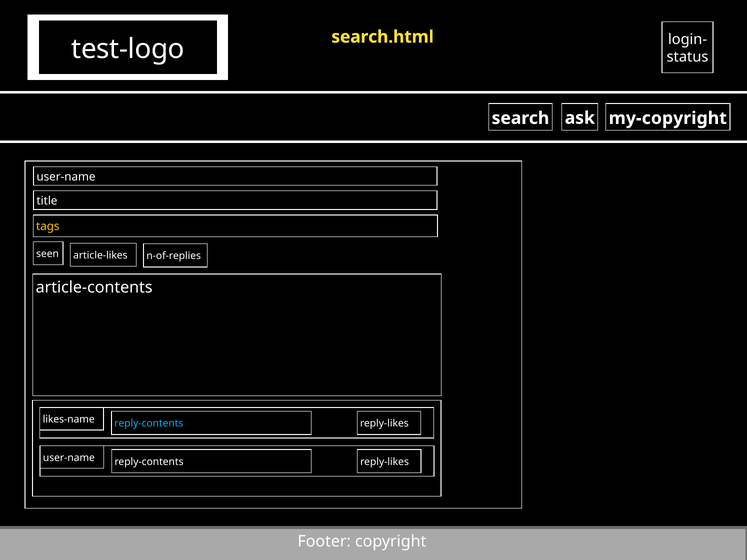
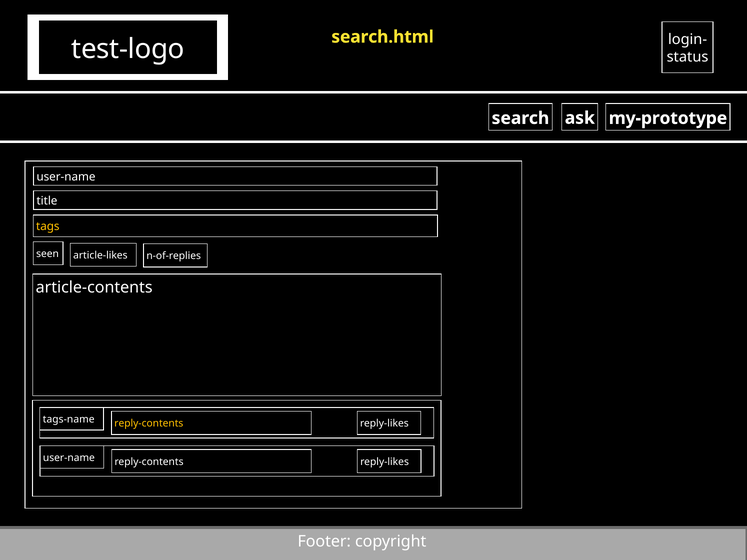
my-copyright: my-copyright -> my-prototype
likes-name: likes-name -> tags-name
reply-contents at (149, 424) colour: light blue -> yellow
